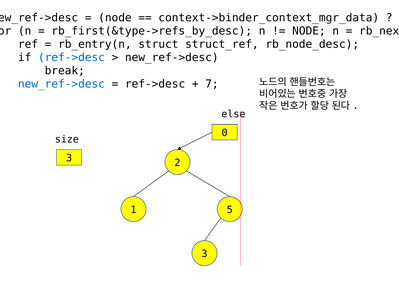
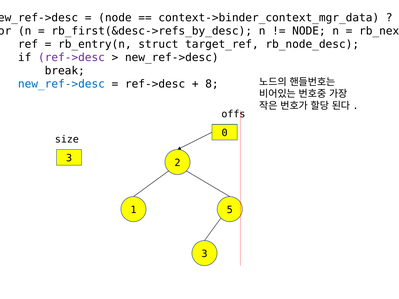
rb_first(&type->refs_by_desc: rb_first(&type->refs_by_desc -> rb_first(&desc->refs_by_desc
struct_ref: struct_ref -> target_ref
ref->desc at (71, 58) colour: blue -> purple
7: 7 -> 8
else: else -> offs
